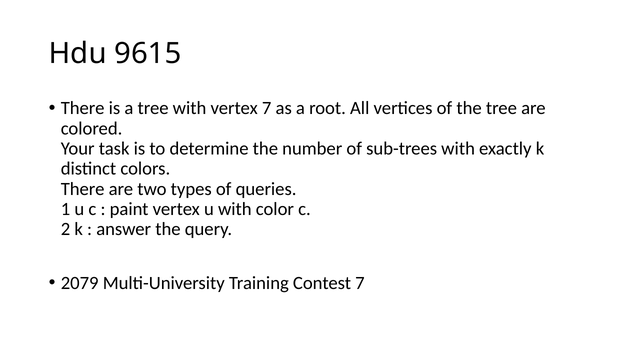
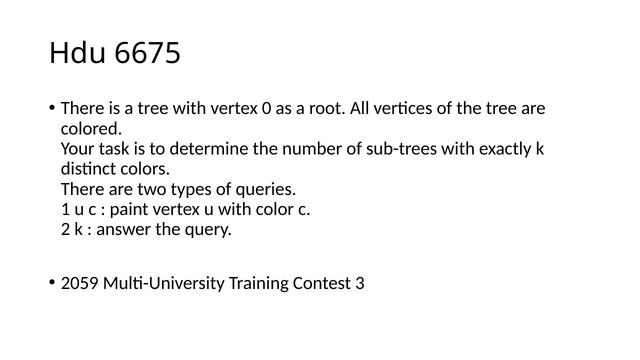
9615: 9615 -> 6675
vertex 7: 7 -> 0
2079: 2079 -> 2059
Contest 7: 7 -> 3
